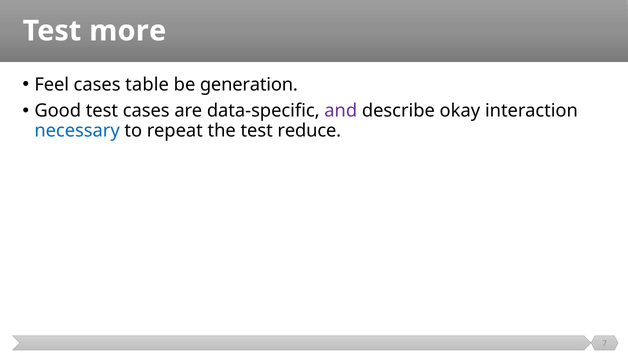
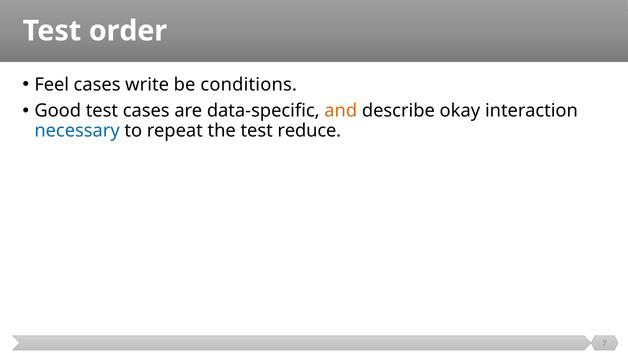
more: more -> order
table: table -> write
generation: generation -> conditions
and colour: purple -> orange
